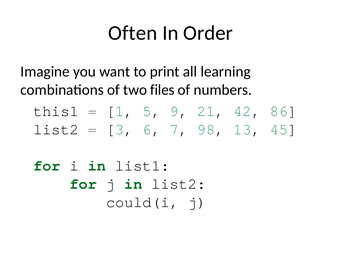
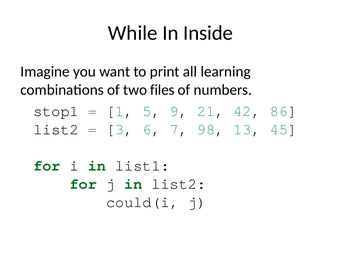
Often: Often -> While
Order: Order -> Inside
this1: this1 -> stop1
